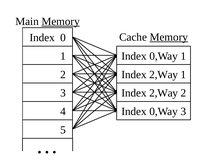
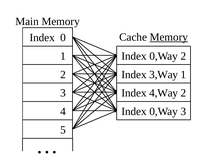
Memory at (61, 21) underline: present -> none
0,Way 1: 1 -> 2
2,Way at (164, 75): 2,Way -> 3,Way
2,Way at (164, 93): 2,Way -> 4,Way
